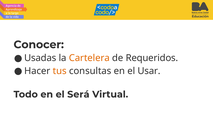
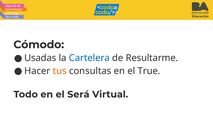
Conocer: Conocer -> Cómodo
Cartelera colour: orange -> blue
Requeridos: Requeridos -> Resultarme
Usar: Usar -> True
